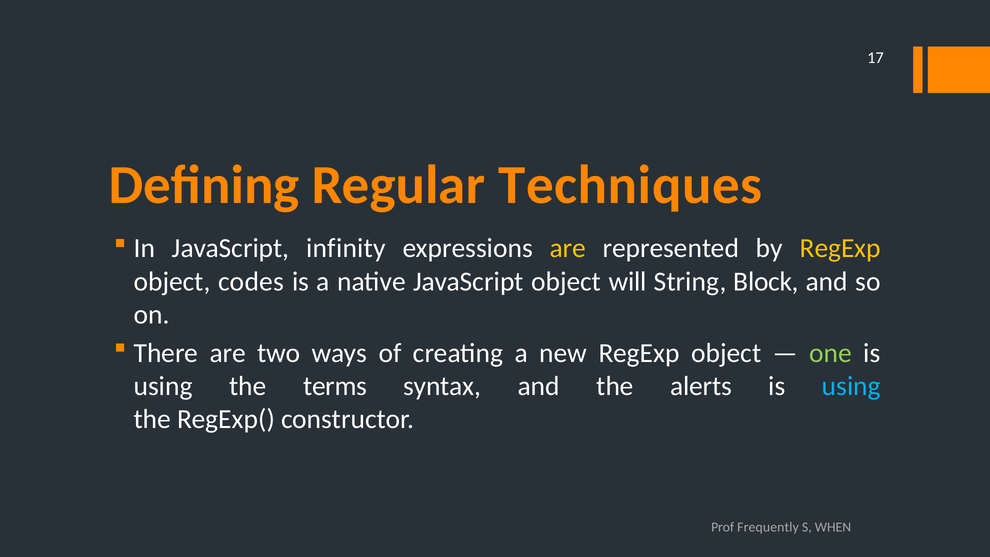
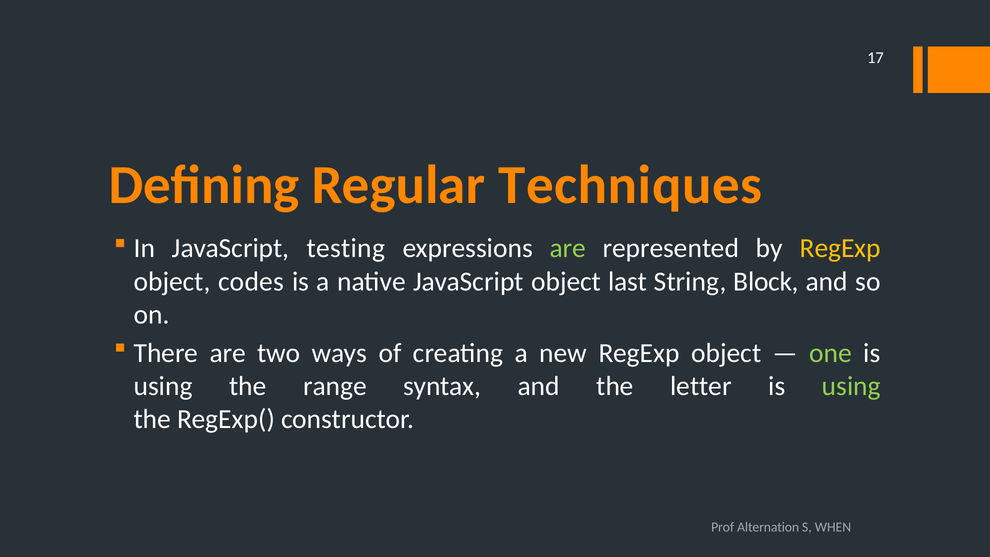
infinity: infinity -> testing
are at (568, 248) colour: yellow -> light green
will: will -> last
terms: terms -> range
alerts: alerts -> letter
using at (851, 386) colour: light blue -> light green
Frequently: Frequently -> Alternation
